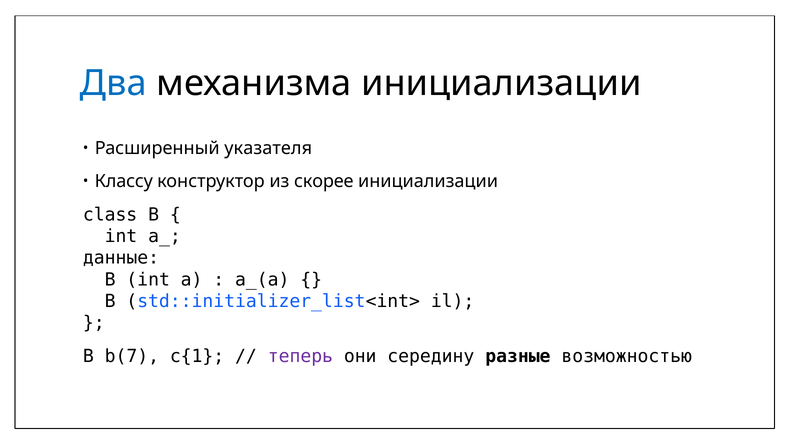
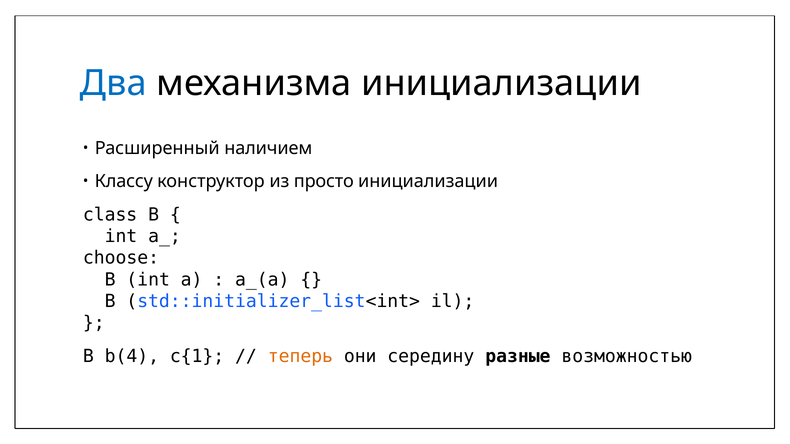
указателя: указателя -> наличием
скорее: скорее -> просто
данные: данные -> choose
b(7: b(7 -> b(4
теперь colour: purple -> orange
